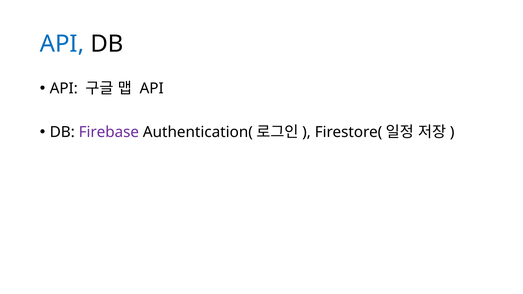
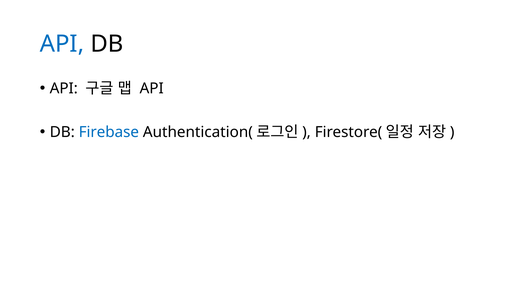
Firebase colour: purple -> blue
